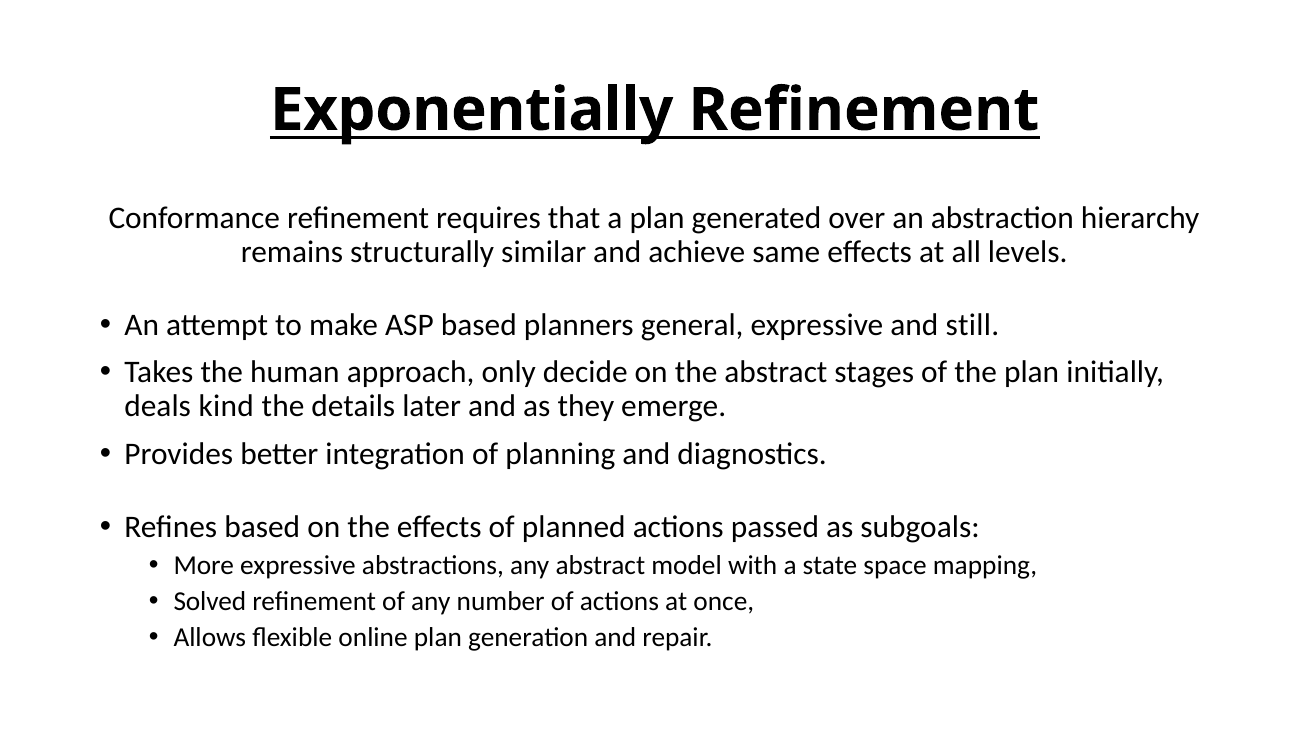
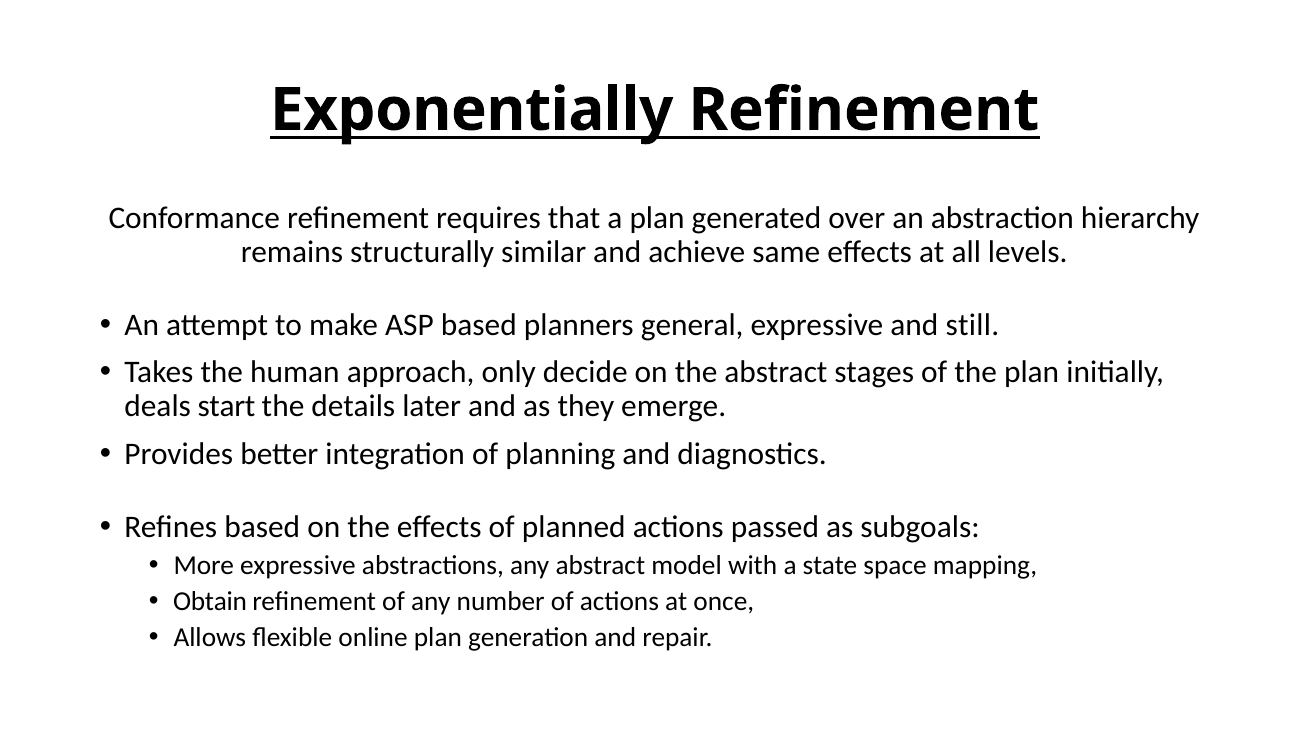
kind: kind -> start
Solved: Solved -> Obtain
